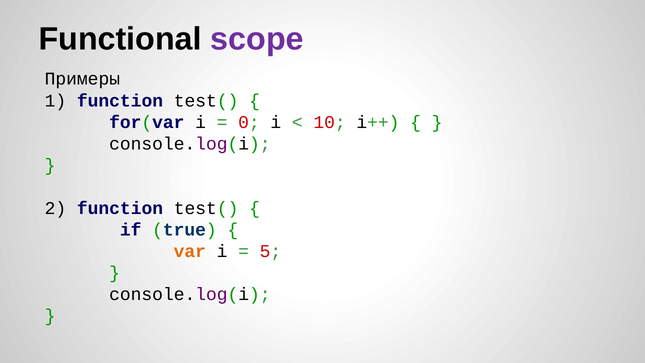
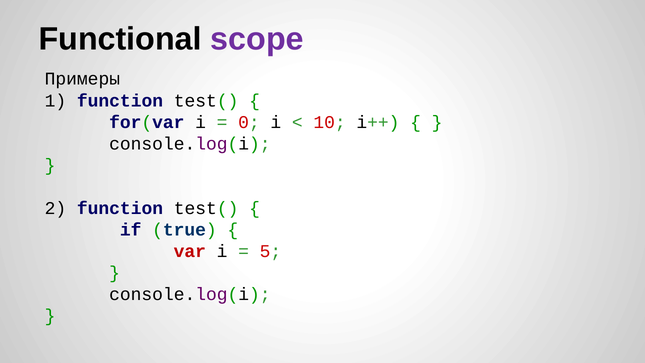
var colour: orange -> red
